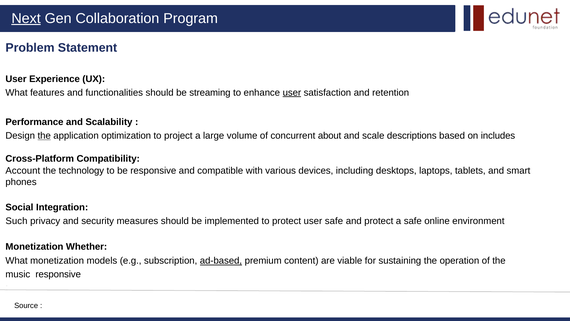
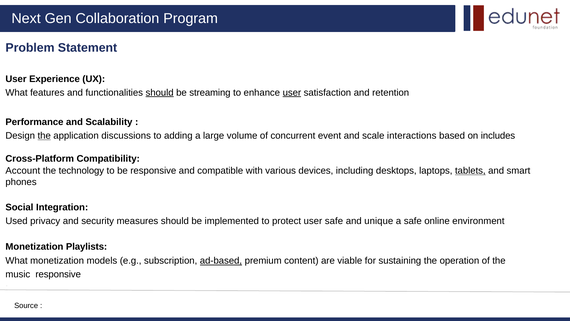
Next underline: present -> none
should at (160, 92) underline: none -> present
optimization: optimization -> discussions
project: project -> adding
about: about -> event
descriptions: descriptions -> interactions
tablets underline: none -> present
Such: Such -> Used
and protect: protect -> unique
Whether: Whether -> Playlists
